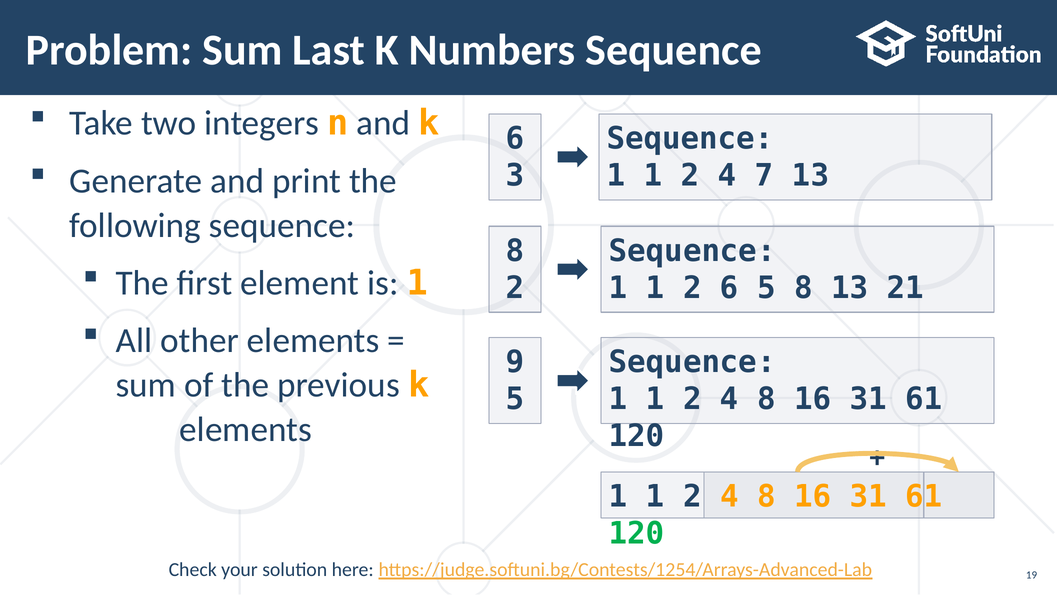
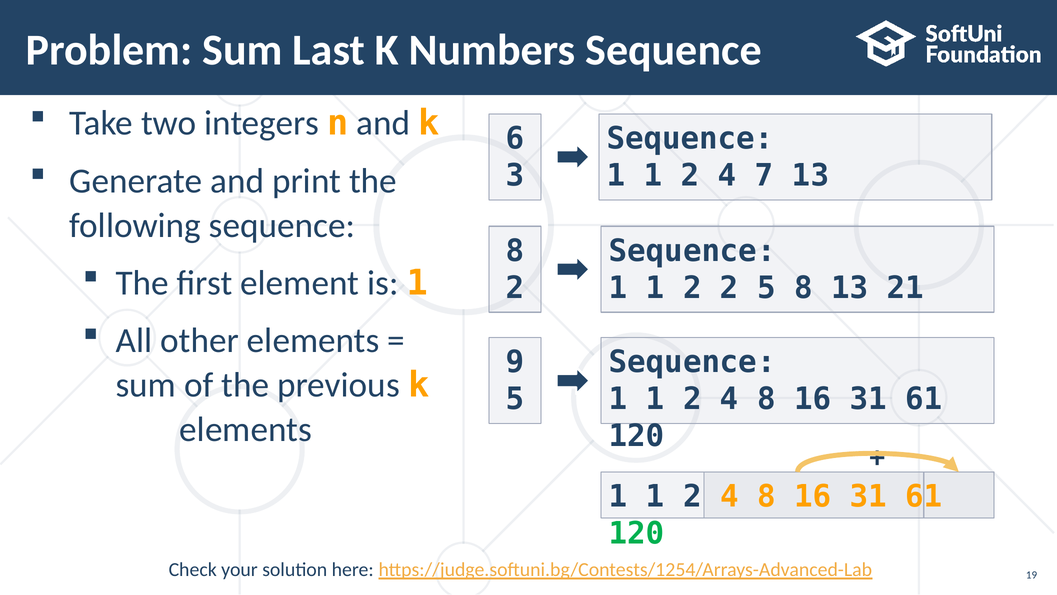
2 6: 6 -> 2
